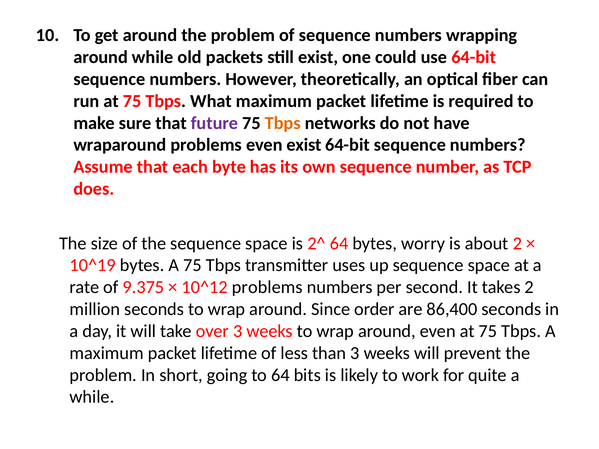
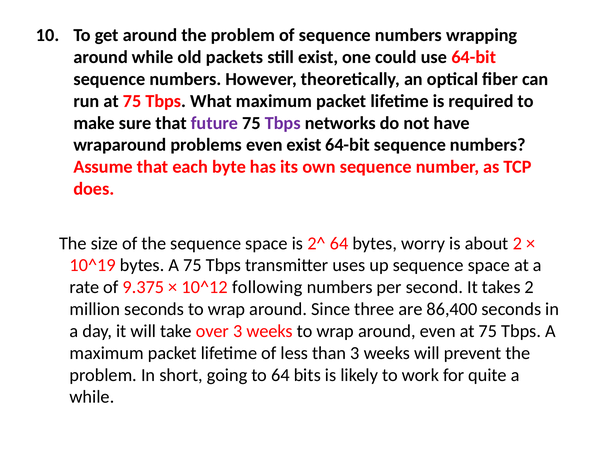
Tbps at (283, 123) colour: orange -> purple
10^12 problems: problems -> following
order: order -> three
